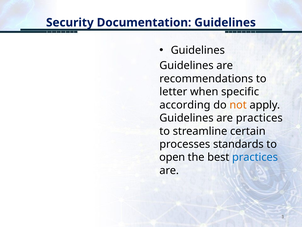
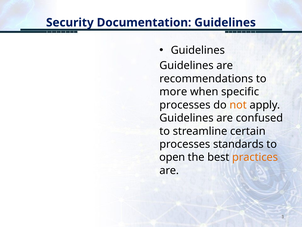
letter: letter -> more
according at (185, 105): according -> processes
are practices: practices -> confused
practices at (255, 157) colour: blue -> orange
